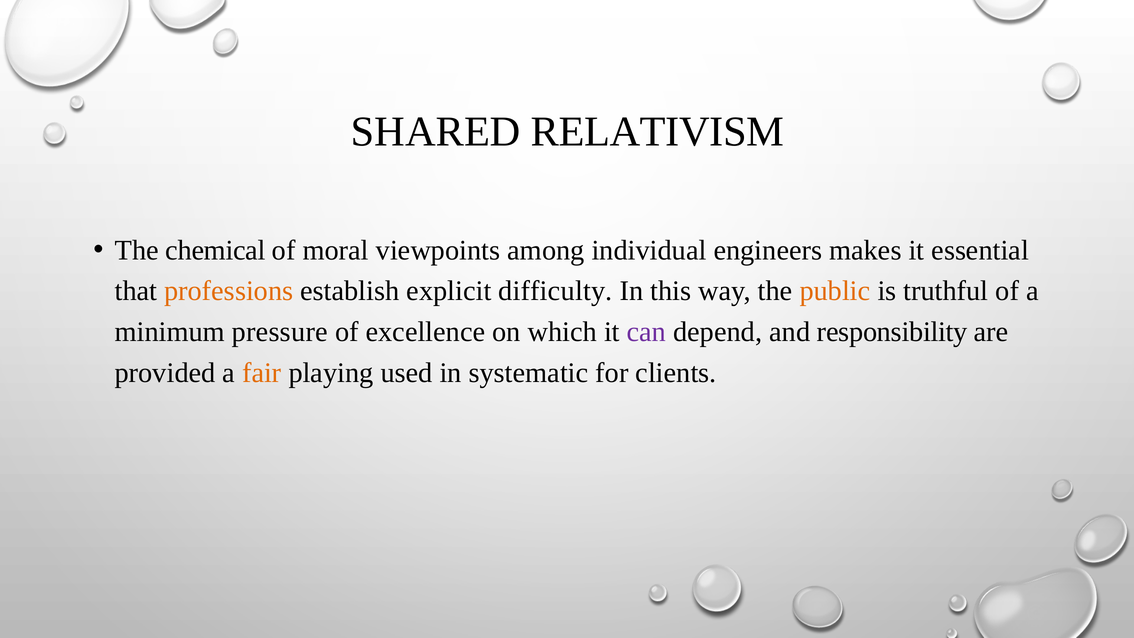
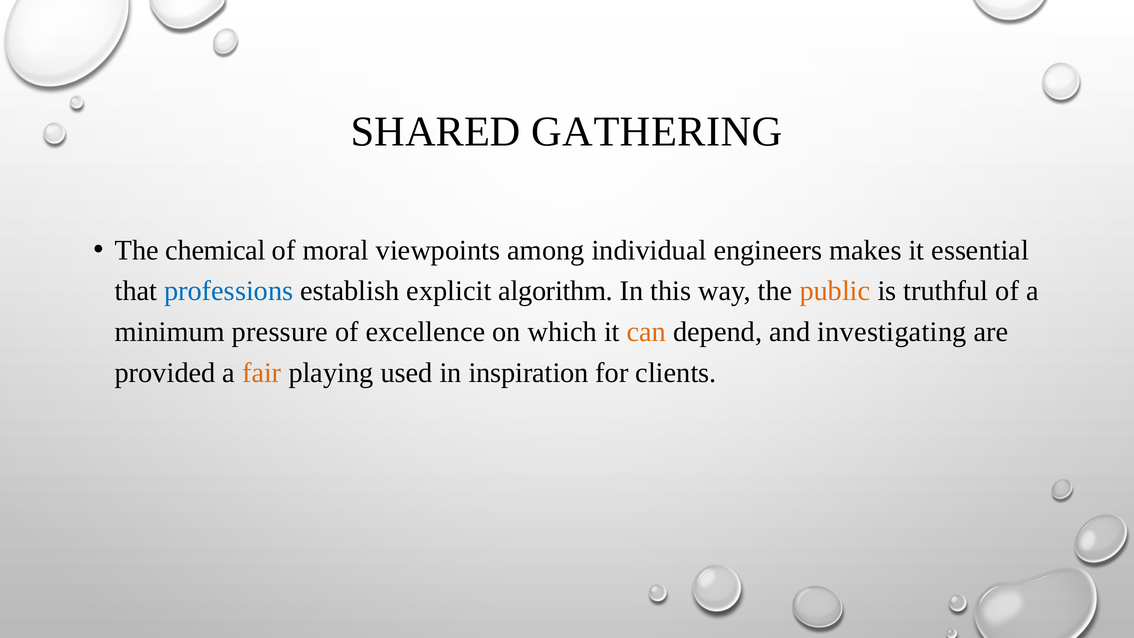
RELATIVISM: RELATIVISM -> GATHERING
professions colour: orange -> blue
difficulty: difficulty -> algorithm
can colour: purple -> orange
responsibility: responsibility -> investigating
systematic: systematic -> inspiration
